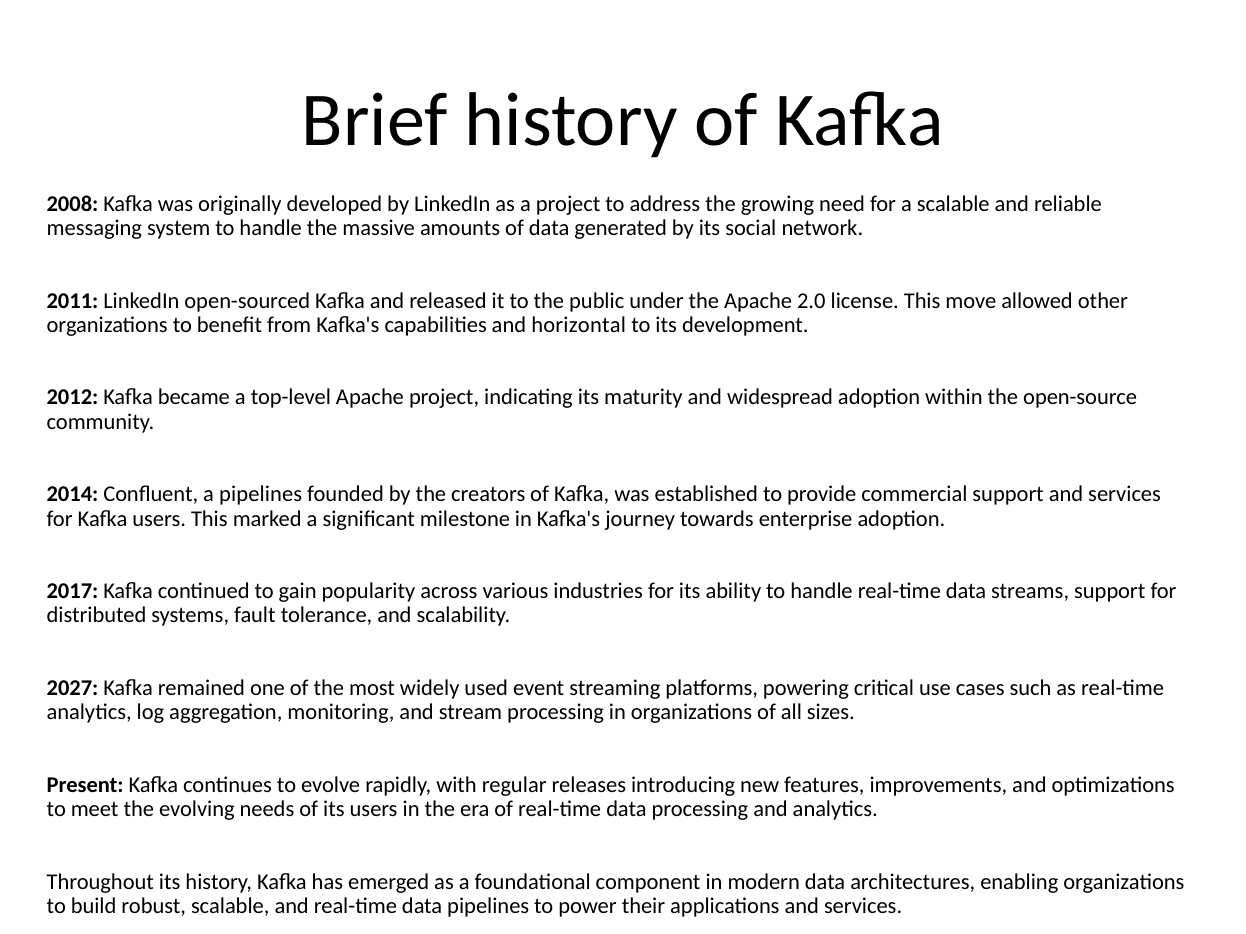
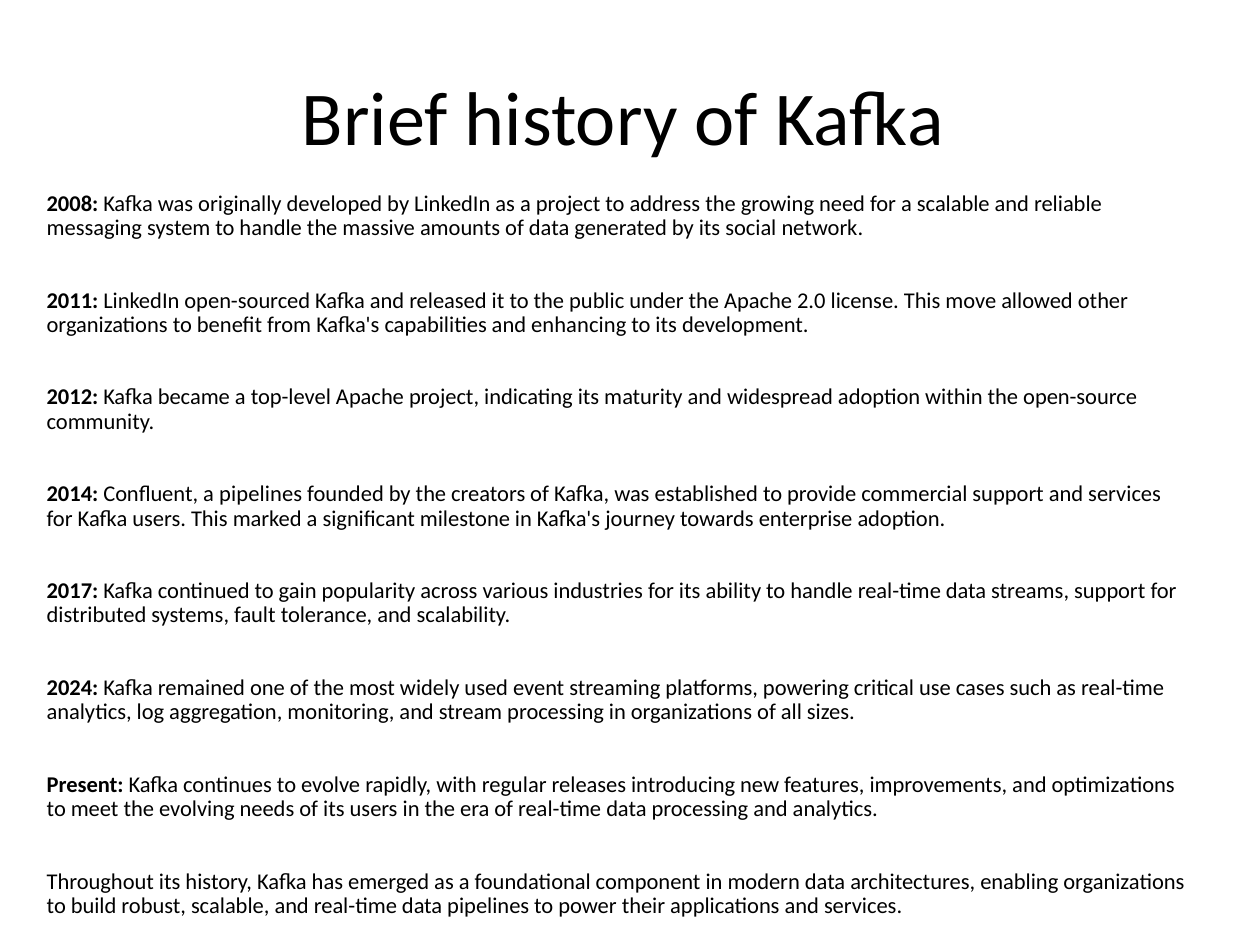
horizontal: horizontal -> enhancing
2027: 2027 -> 2024
